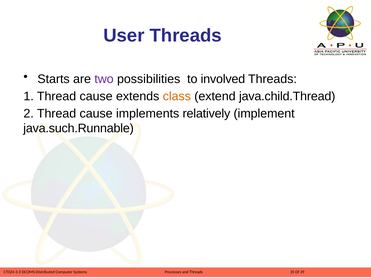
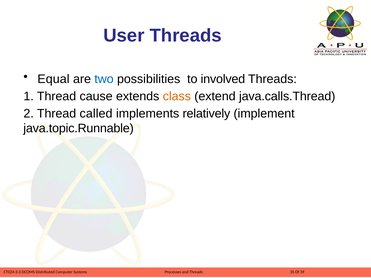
Starts: Starts -> Equal
two colour: purple -> blue
java.child.Thread: java.child.Thread -> java.calls.Thread
2 Thread cause: cause -> called
java.such.Runnable: java.such.Runnable -> java.topic.Runnable
